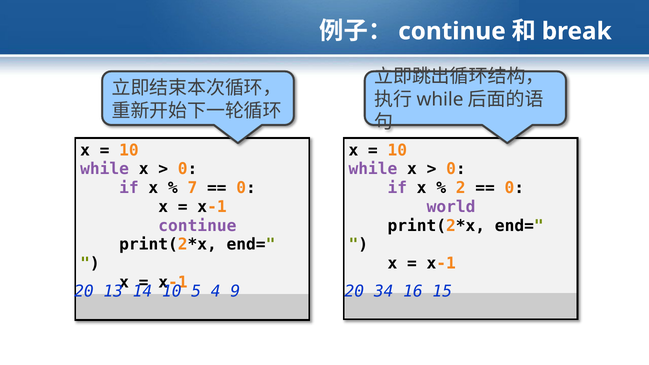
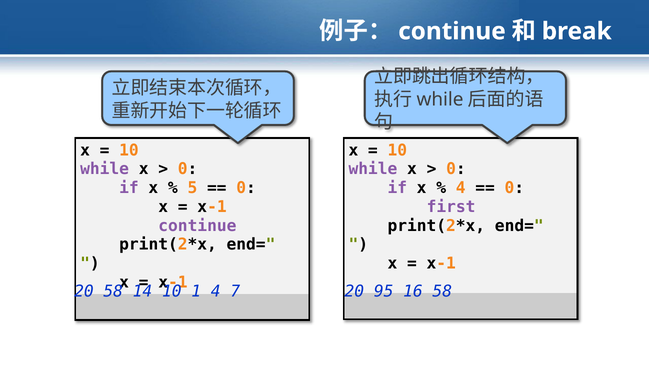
7: 7 -> 5
2 at (461, 188): 2 -> 4
world: world -> first
20 13: 13 -> 58
5: 5 -> 1
9: 9 -> 7
34: 34 -> 95
16 15: 15 -> 58
